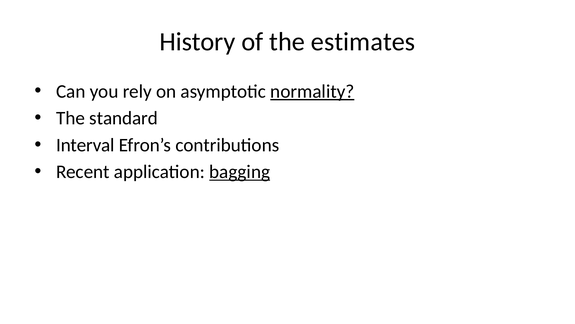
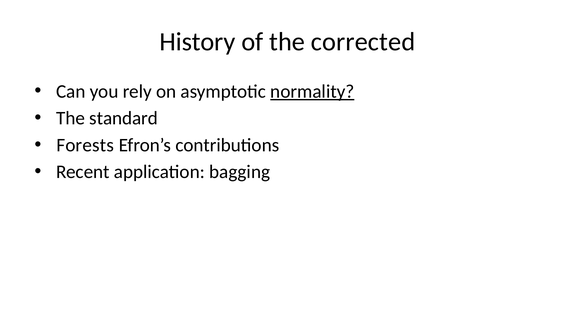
estimates: estimates -> corrected
Interval: Interval -> Forests
bagging underline: present -> none
